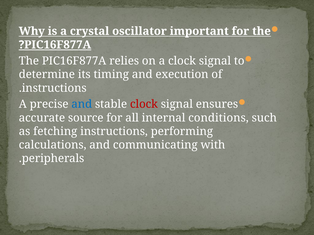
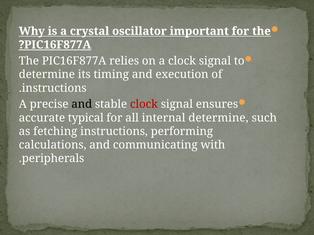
and at (82, 104) colour: blue -> black
source: source -> typical
internal conditions: conditions -> determine
